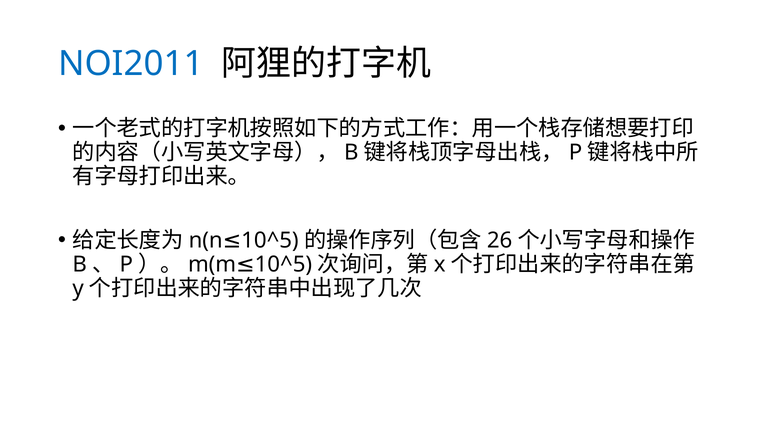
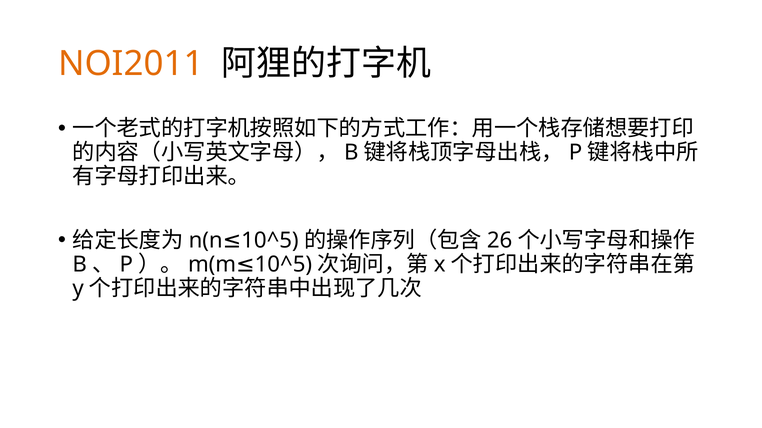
NOI2011 colour: blue -> orange
